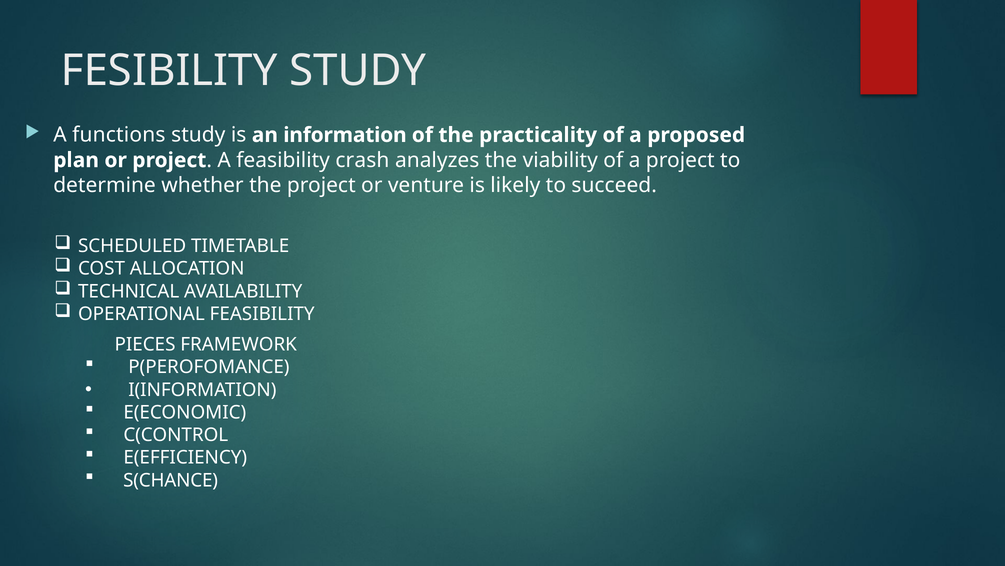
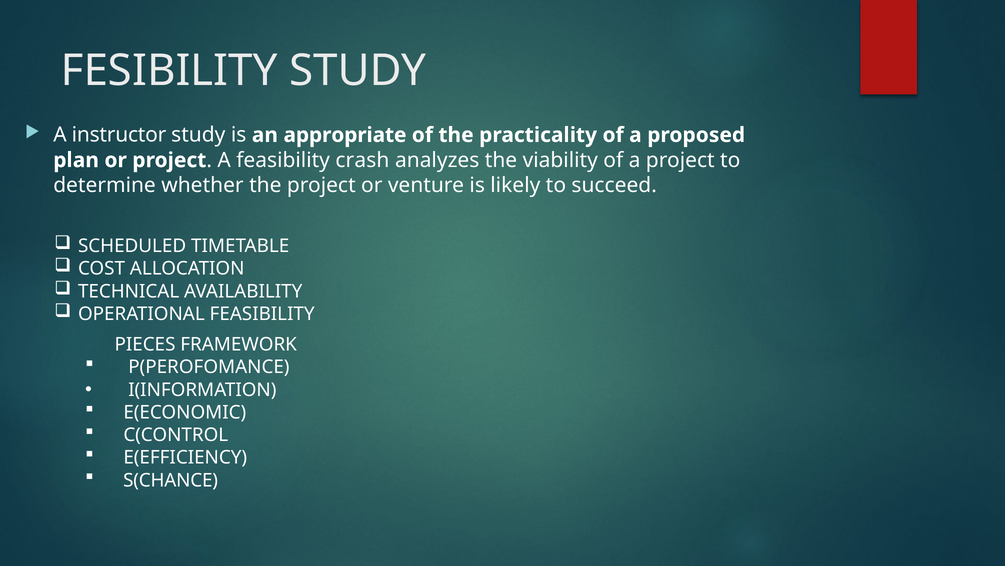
functions: functions -> instructor
information: information -> appropriate
